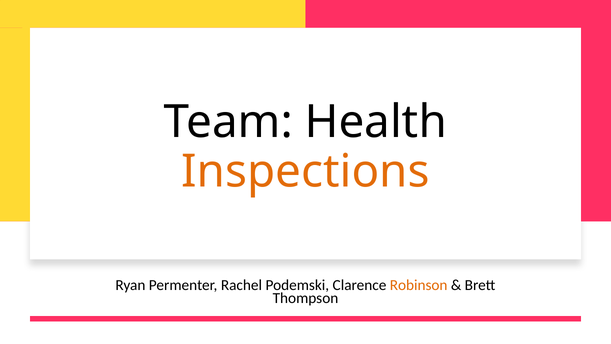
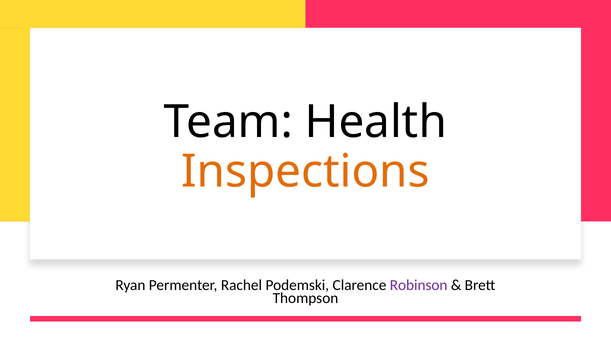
Robinson colour: orange -> purple
